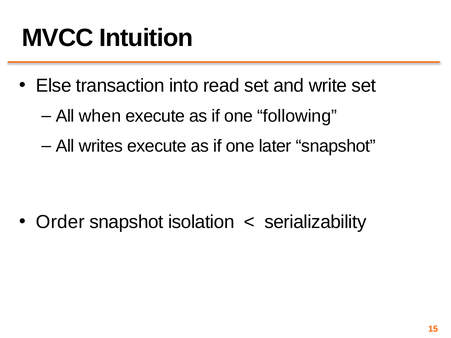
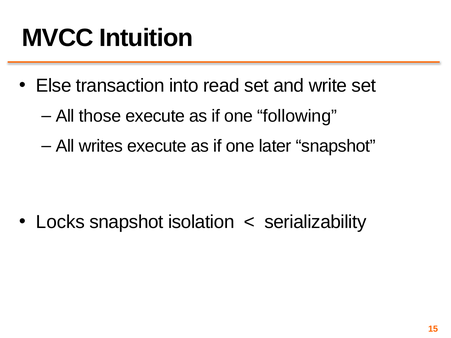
when: when -> those
Order: Order -> Locks
